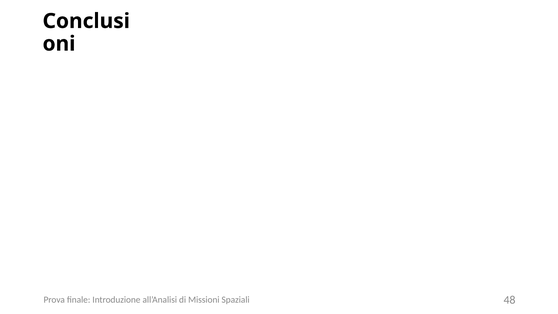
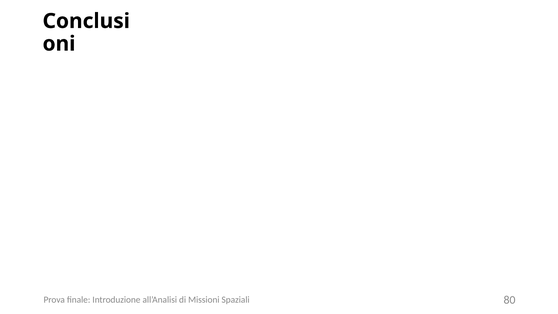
48: 48 -> 80
